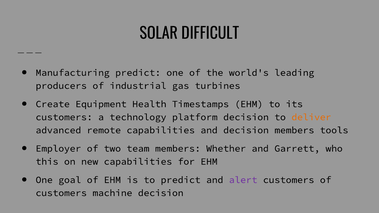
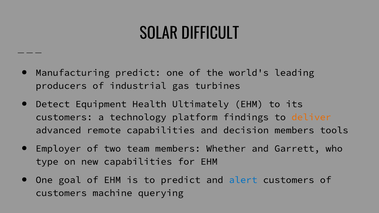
Create: Create -> Detect
Timestamps: Timestamps -> Ultimately
platform decision: decision -> findings
this: this -> type
alert colour: purple -> blue
machine decision: decision -> querying
